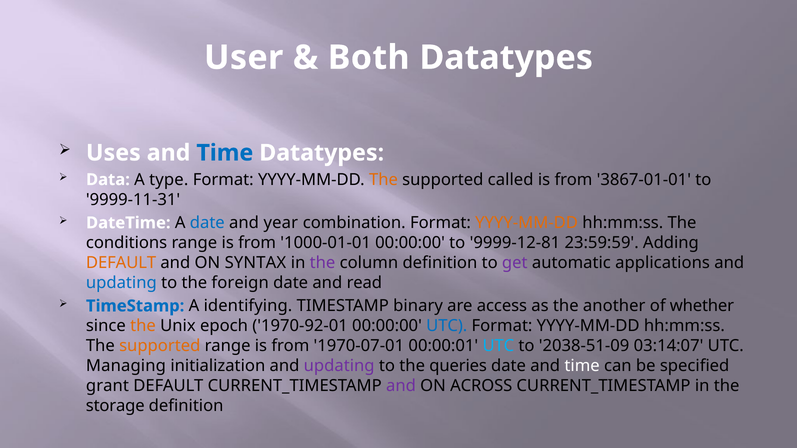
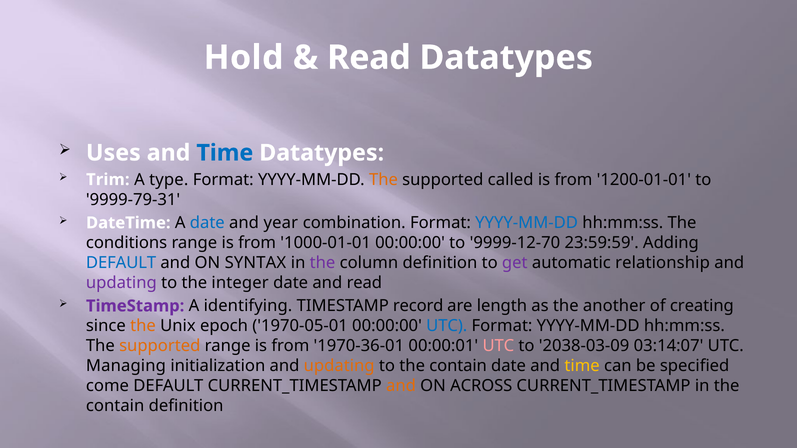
User: User -> Hold
Both at (369, 58): Both -> Read
Data: Data -> Trim
3867-01-01: 3867-01-01 -> 1200-01-01
9999-11-31: 9999-11-31 -> 9999-79-31
YYYY-MM-DD at (527, 223) colour: orange -> blue
9999-12-81: 9999-12-81 -> 9999-12-70
DEFAULT at (121, 263) colour: orange -> blue
applications: applications -> relationship
updating at (121, 283) colour: blue -> purple
foreign: foreign -> integer
TimeStamp at (135, 306) colour: blue -> purple
binary: binary -> record
access: access -> length
whether: whether -> creating
1970-92-01: 1970-92-01 -> 1970-05-01
1970-07-01: 1970-07-01 -> 1970-36-01
UTC at (498, 346) colour: light blue -> pink
2038-51-09: 2038-51-09 -> 2038-03-09
updating at (339, 366) colour: purple -> orange
to the queries: queries -> contain
time at (582, 366) colour: white -> yellow
grant: grant -> come
and at (401, 386) colour: purple -> orange
storage at (115, 406): storage -> contain
